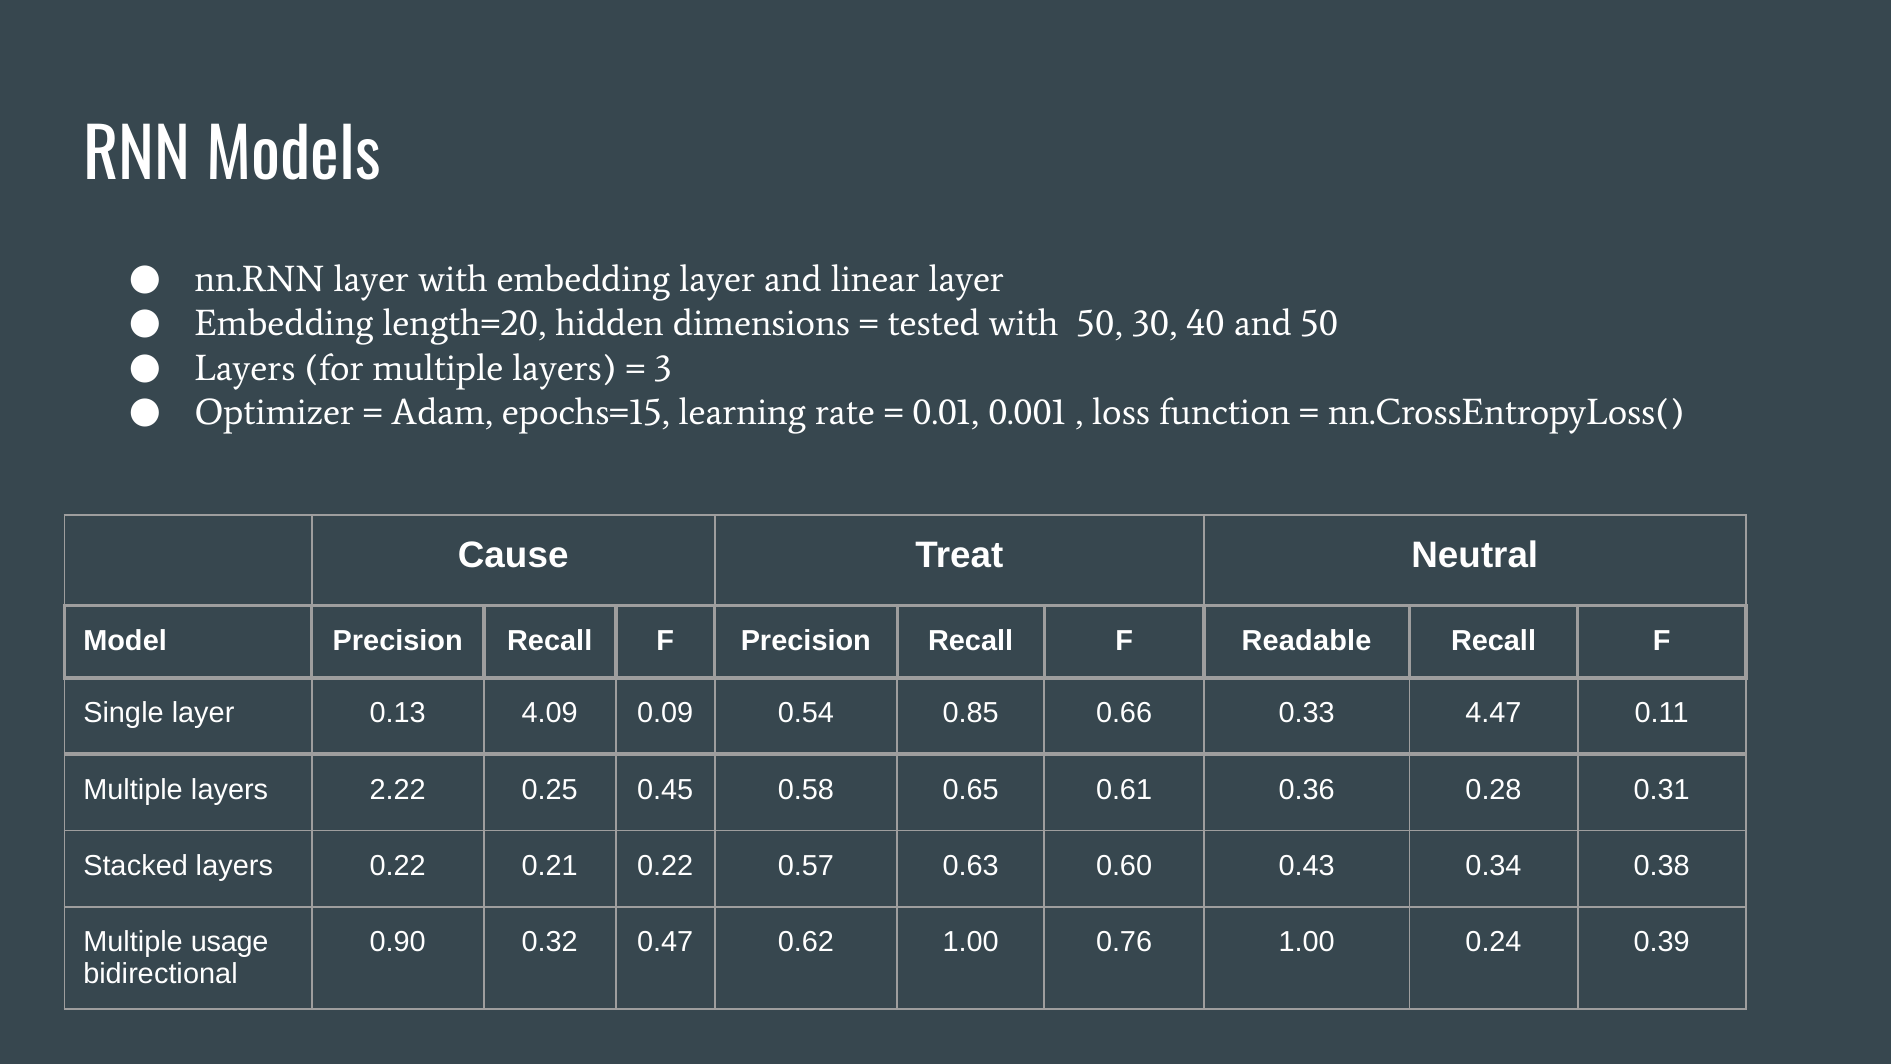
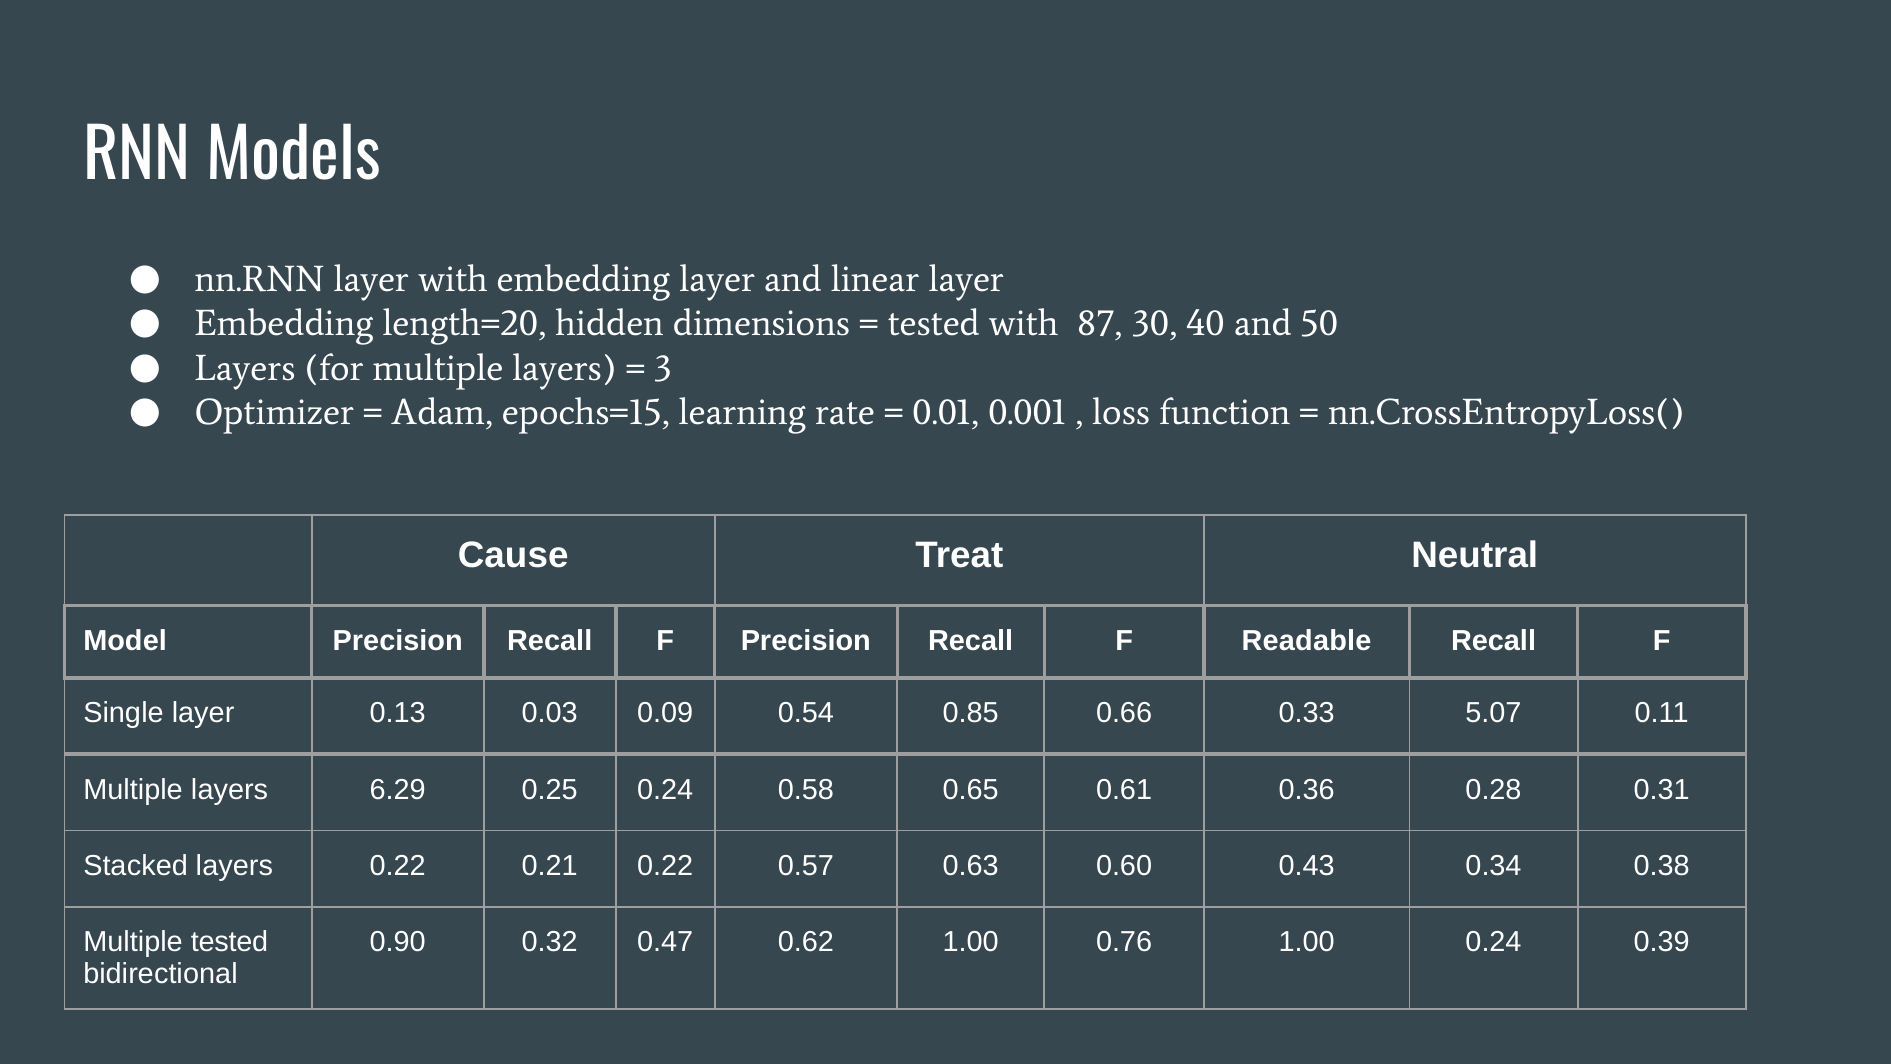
with 50: 50 -> 87
4.09: 4.09 -> 0.03
4.47: 4.47 -> 5.07
2.22: 2.22 -> 6.29
0.25 0.45: 0.45 -> 0.24
Multiple usage: usage -> tested
